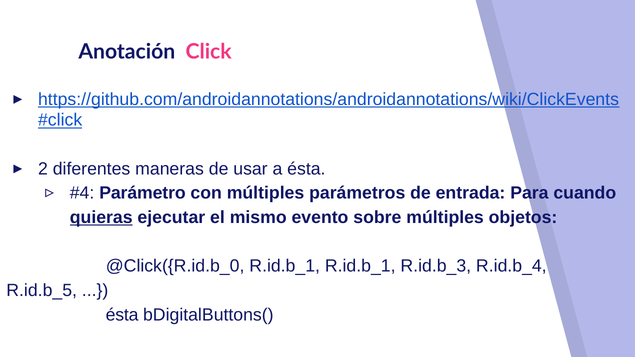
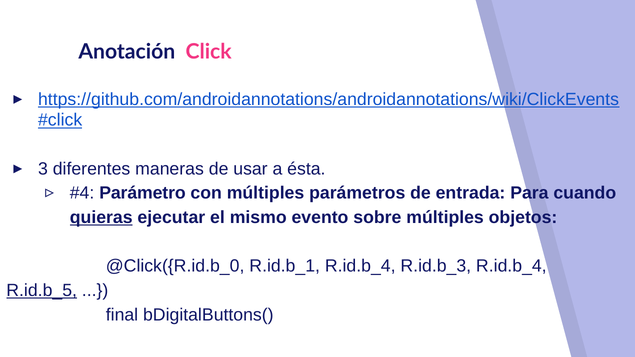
2: 2 -> 3
R.id.b_1 R.id.b_1: R.id.b_1 -> R.id.b_4
R.id.b_5 underline: none -> present
ésta at (122, 315): ésta -> final
